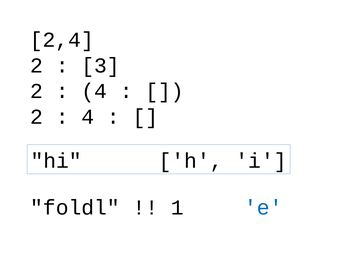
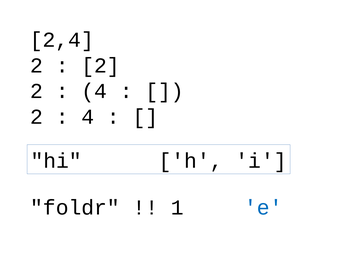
3 at (101, 65): 3 -> 2
foldl: foldl -> foldr
